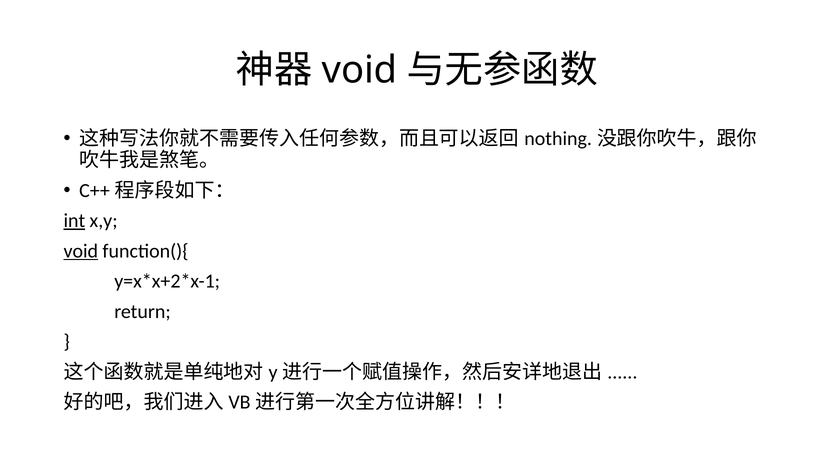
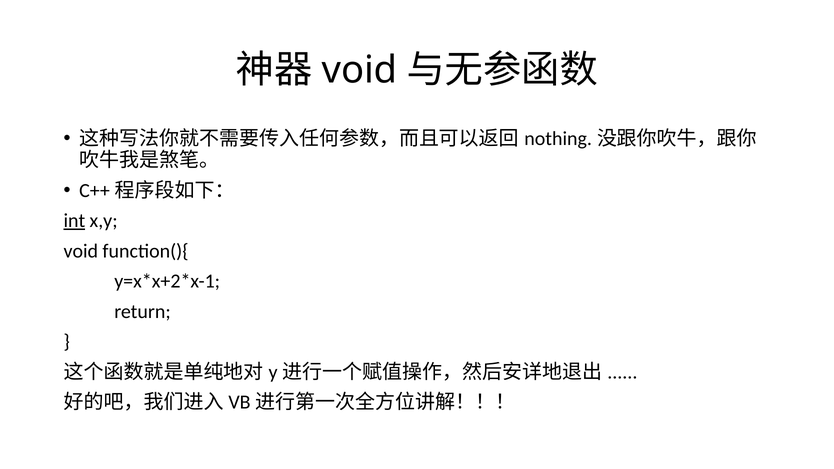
void at (81, 251) underline: present -> none
